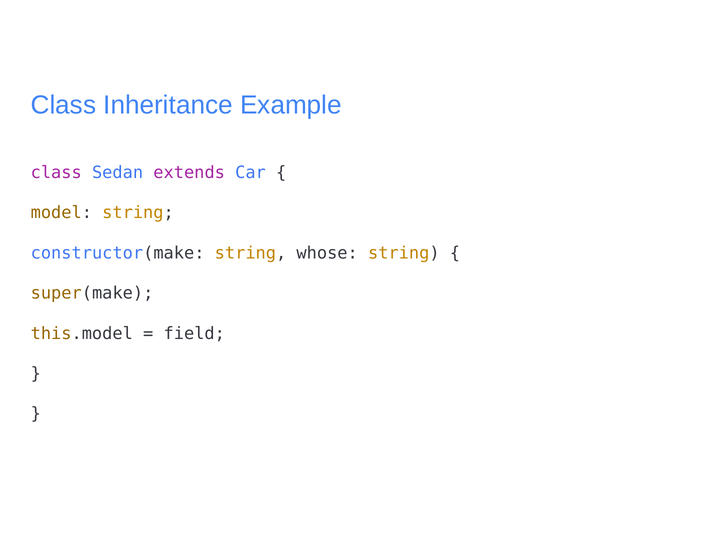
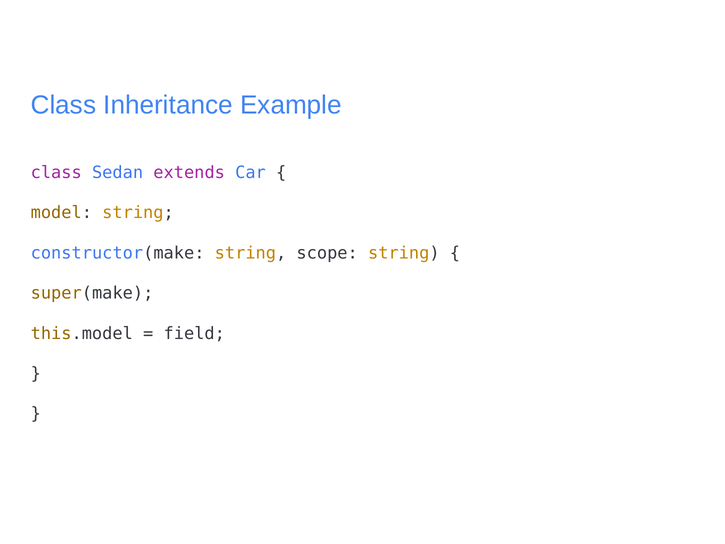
whose: whose -> scope
